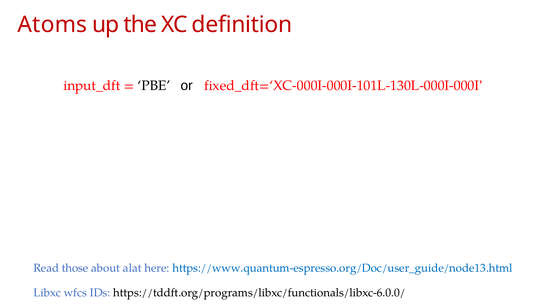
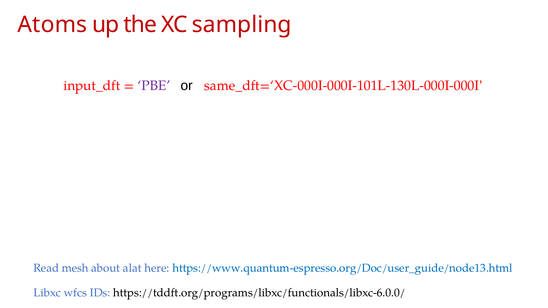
definition: definition -> sampling
PBE colour: black -> purple
fixed_dft=‘XC-000I-000I-101L-130L-000I-000I: fixed_dft=‘XC-000I-000I-101L-130L-000I-000I -> same_dft=‘XC-000I-000I-101L-130L-000I-000I
those: those -> mesh
